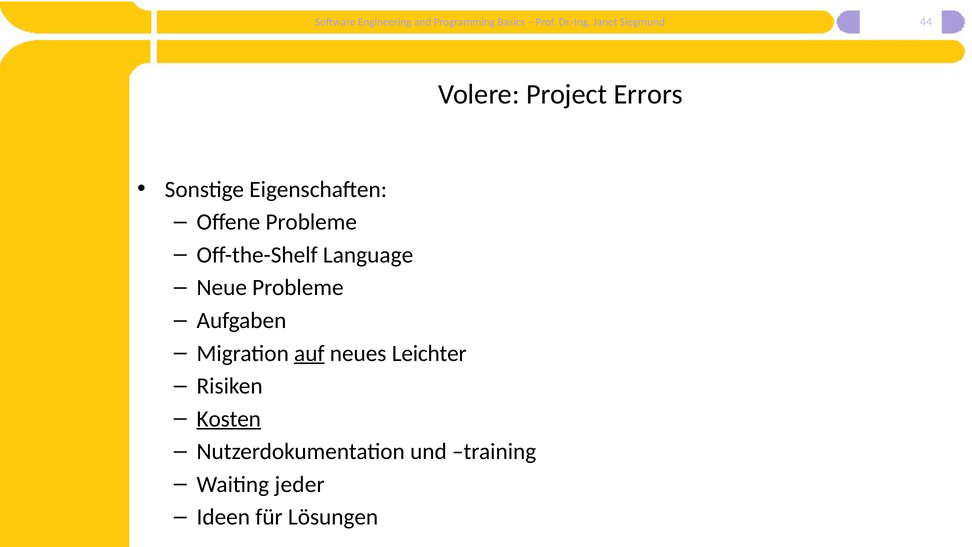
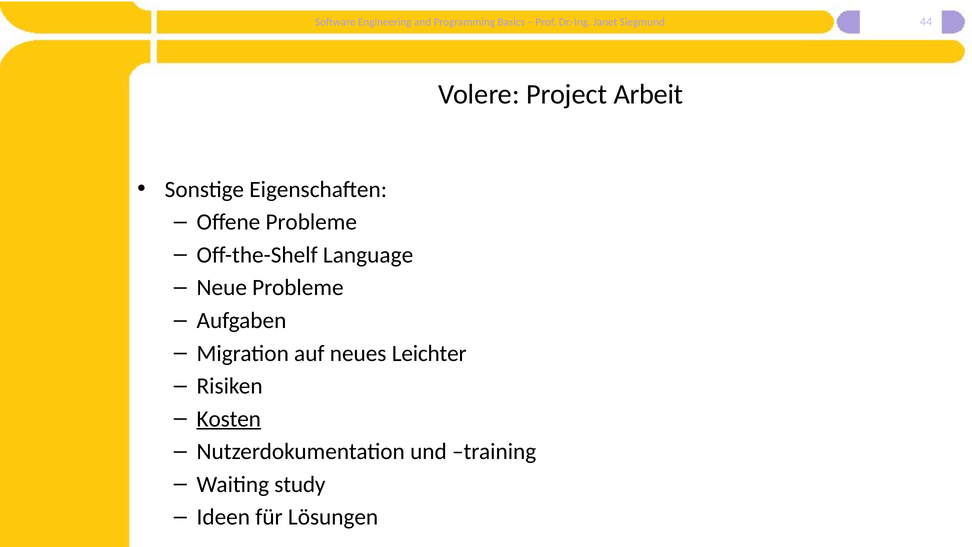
Errors: Errors -> Arbeit
auf underline: present -> none
jeder: jeder -> study
